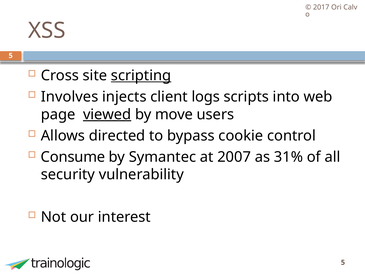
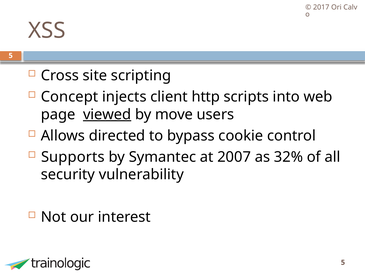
scripting underline: present -> none
Involves: Involves -> Concept
logs: logs -> http
Consume: Consume -> Supports
31%: 31% -> 32%
